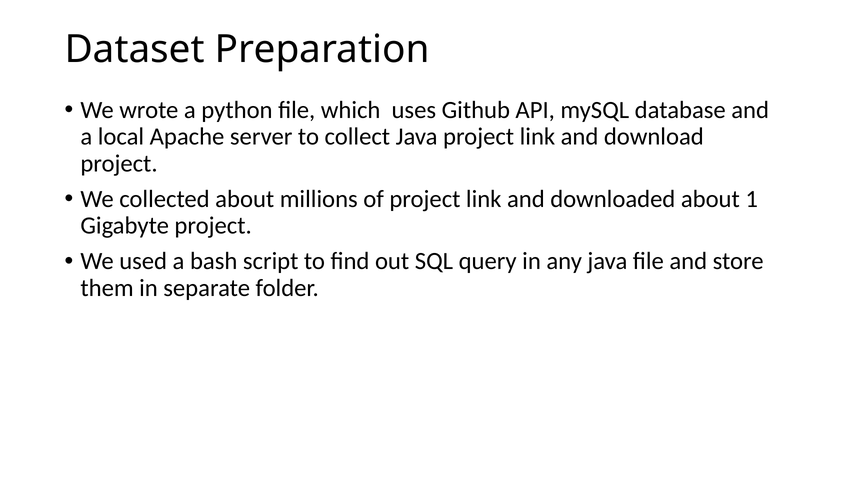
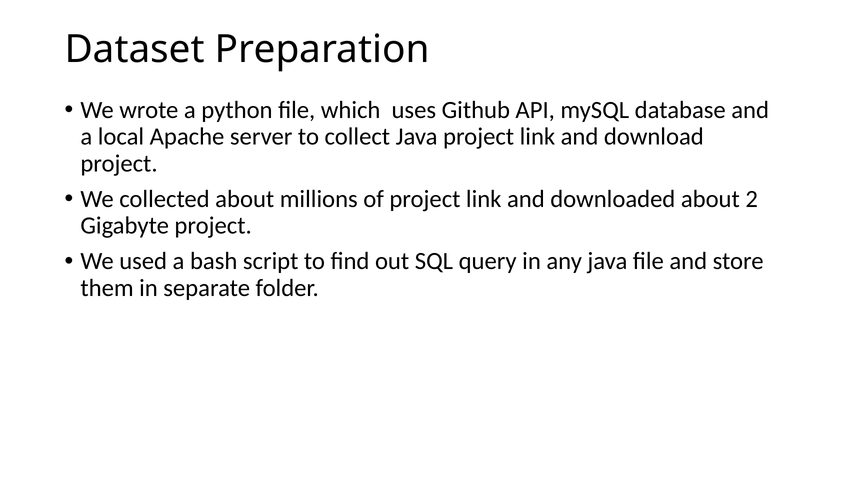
1: 1 -> 2
